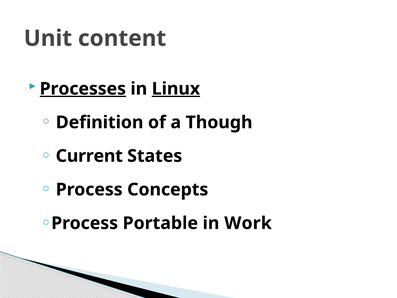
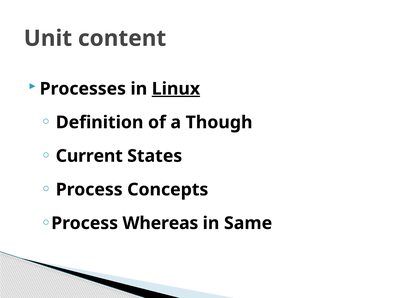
Processes underline: present -> none
Portable: Portable -> Whereas
Work: Work -> Same
